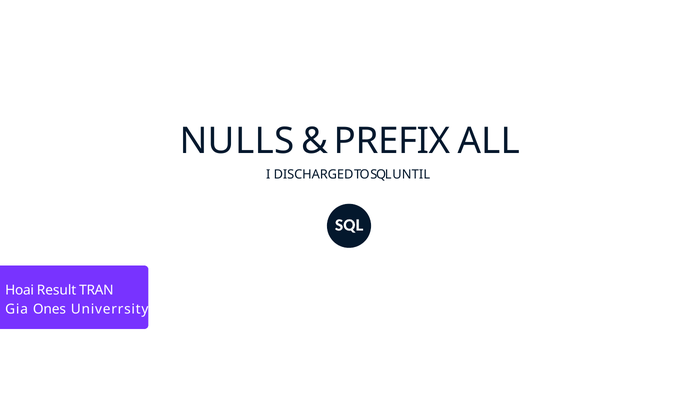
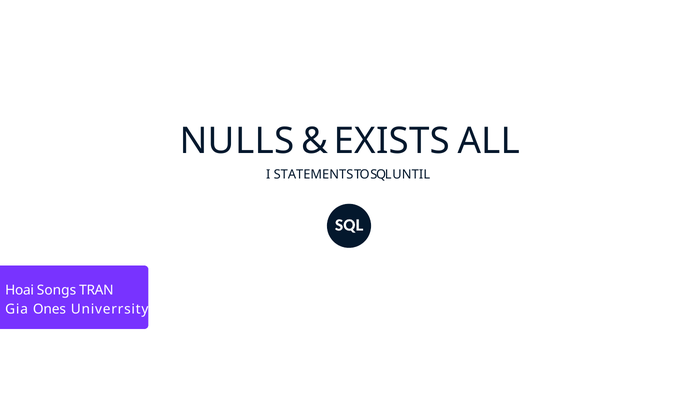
PREFIX: PREFIX -> EXISTS
DISCHARGED: DISCHARGED -> STATEMENTS
Result: Result -> Songs
